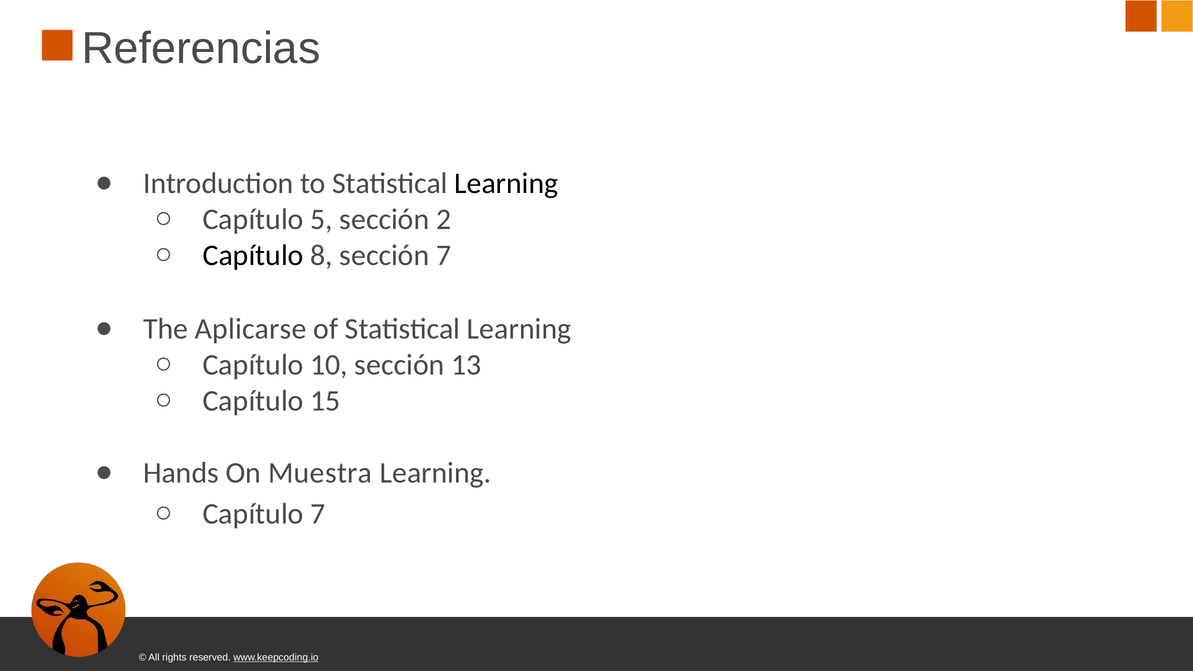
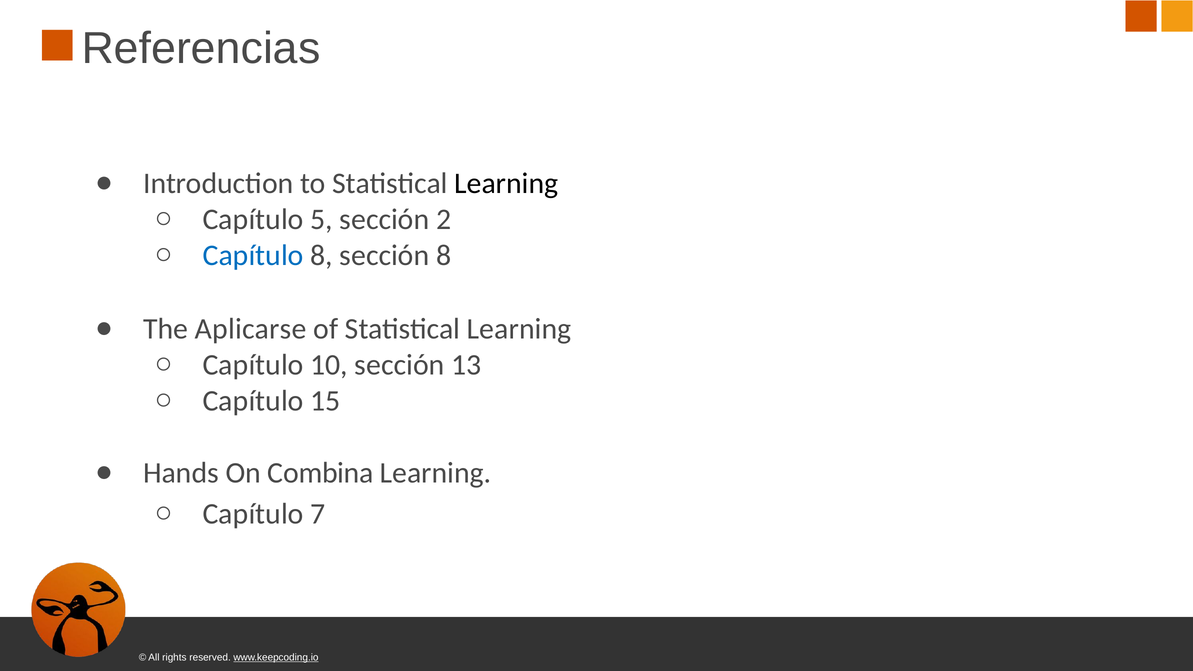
Capítulo at (253, 255) colour: black -> blue
sección 7: 7 -> 8
Muestra: Muestra -> Combina
